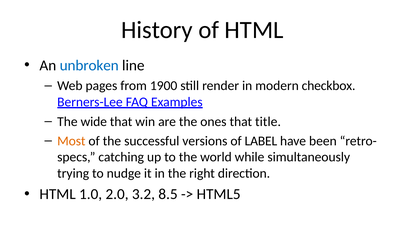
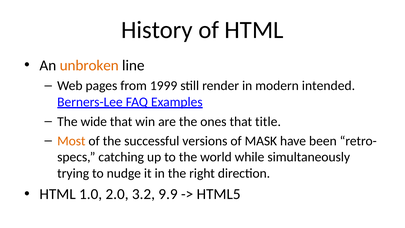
unbroken colour: blue -> orange
1900: 1900 -> 1999
checkbox: checkbox -> intended
LABEL: LABEL -> MASK
8.5: 8.5 -> 9.9
